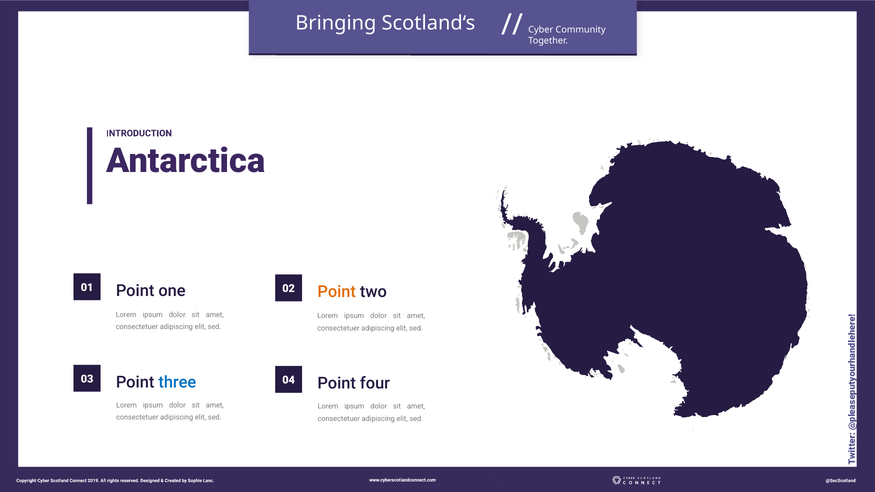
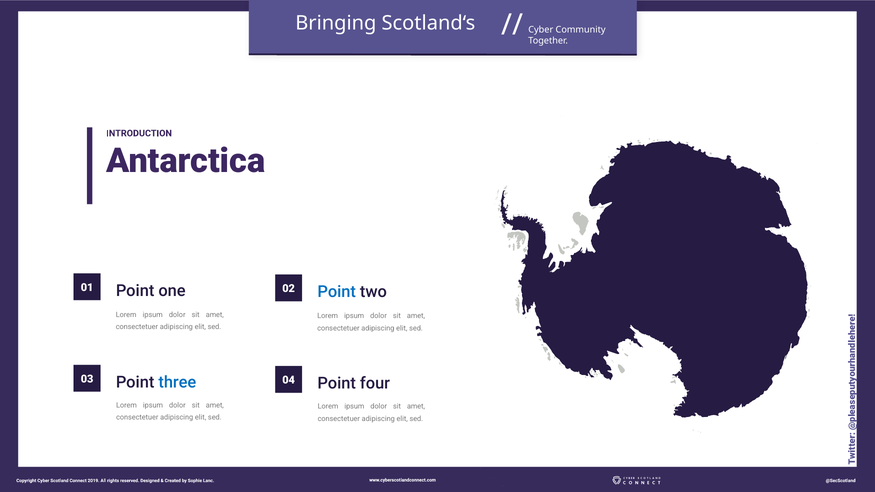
Point at (337, 292) colour: orange -> blue
